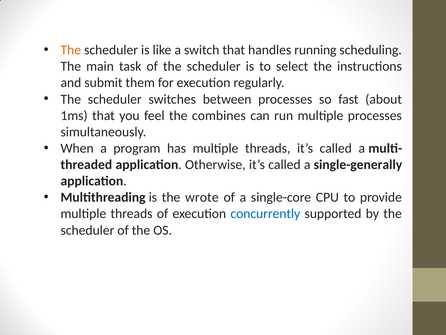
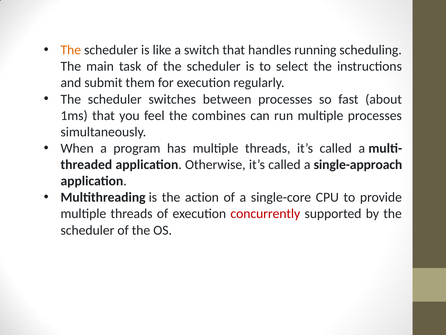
single-generally: single-generally -> single-approach
wrote: wrote -> action
concurrently colour: blue -> red
